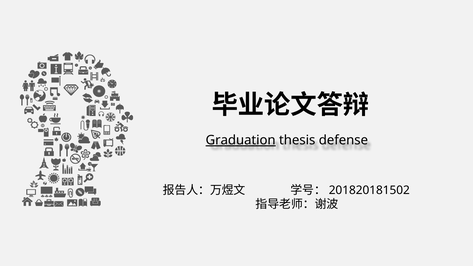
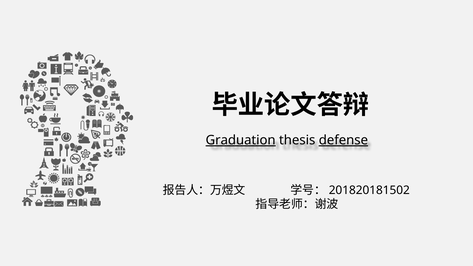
defense underline: none -> present
